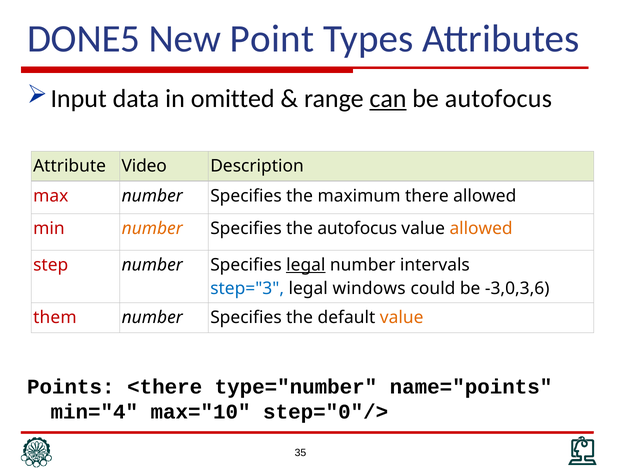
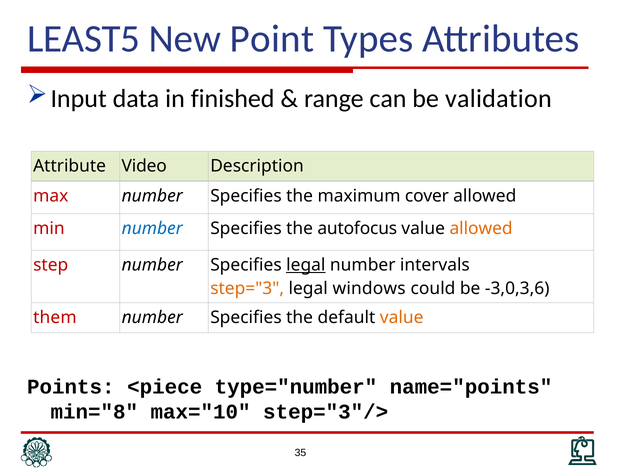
DONE5: DONE5 -> LEAST5
omitted: omitted -> finished
can underline: present -> none
be autofocus: autofocus -> validation
there: there -> cover
number at (152, 228) colour: orange -> blue
step="3 colour: blue -> orange
<there: <there -> <piece
min="4: min="4 -> min="8
step="0"/>: step="0"/> -> step="3"/>
